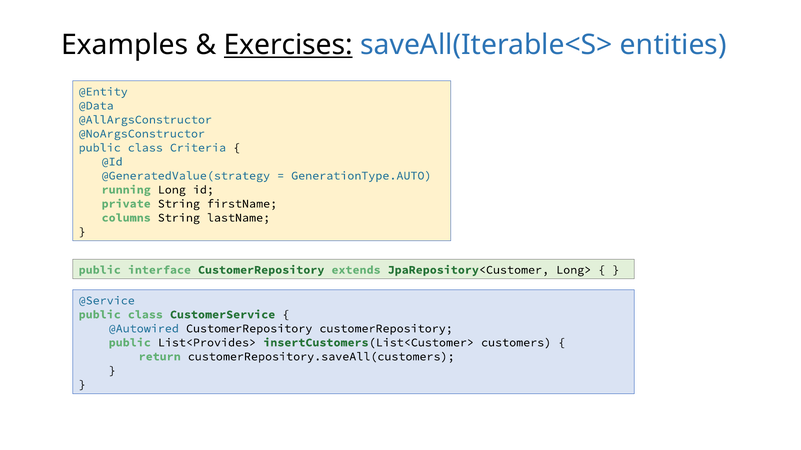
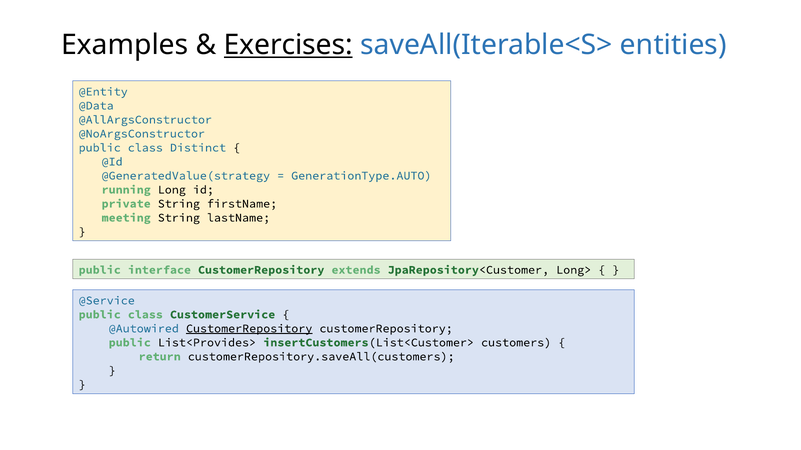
Criteria: Criteria -> Distinct
columns: columns -> meeting
CustomerRepository at (249, 329) underline: none -> present
